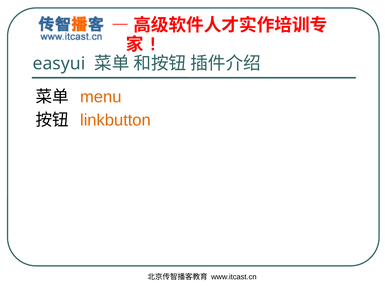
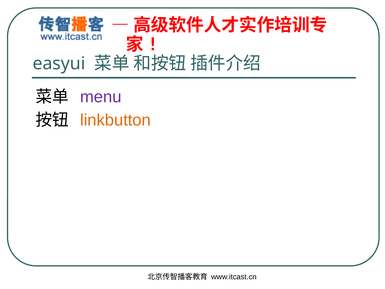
menu colour: orange -> purple
